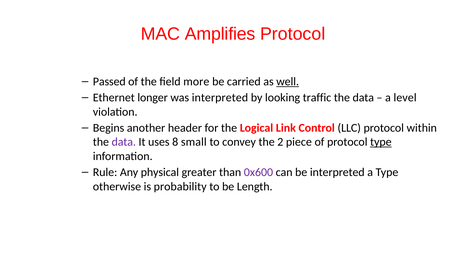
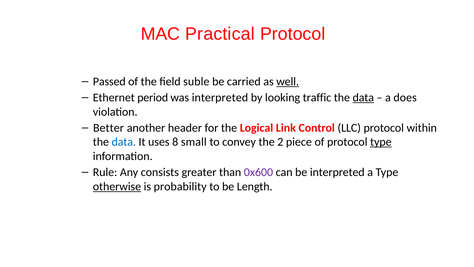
Amplifies: Amplifies -> Practical
more: more -> suble
longer: longer -> period
data at (363, 97) underline: none -> present
level: level -> does
Begins: Begins -> Better
data at (124, 142) colour: purple -> blue
physical: physical -> consists
otherwise underline: none -> present
